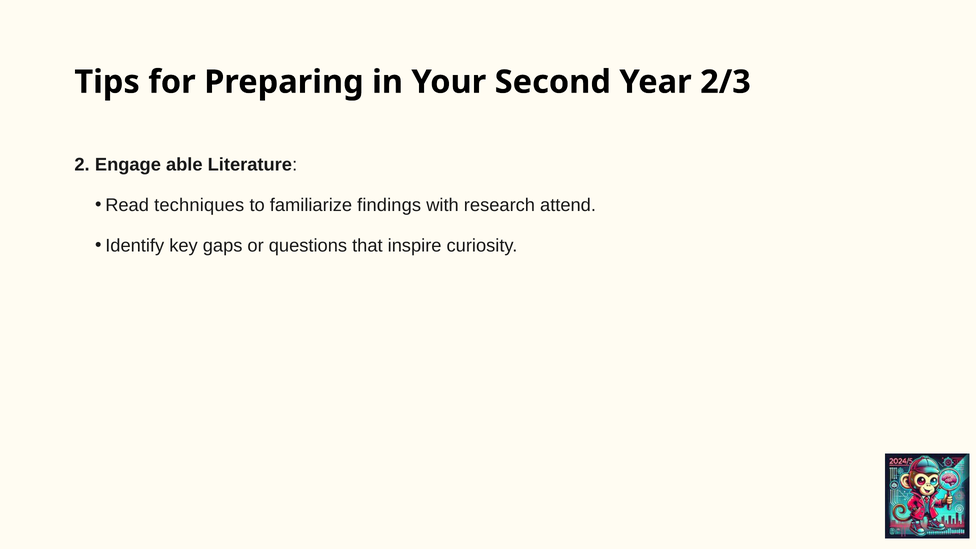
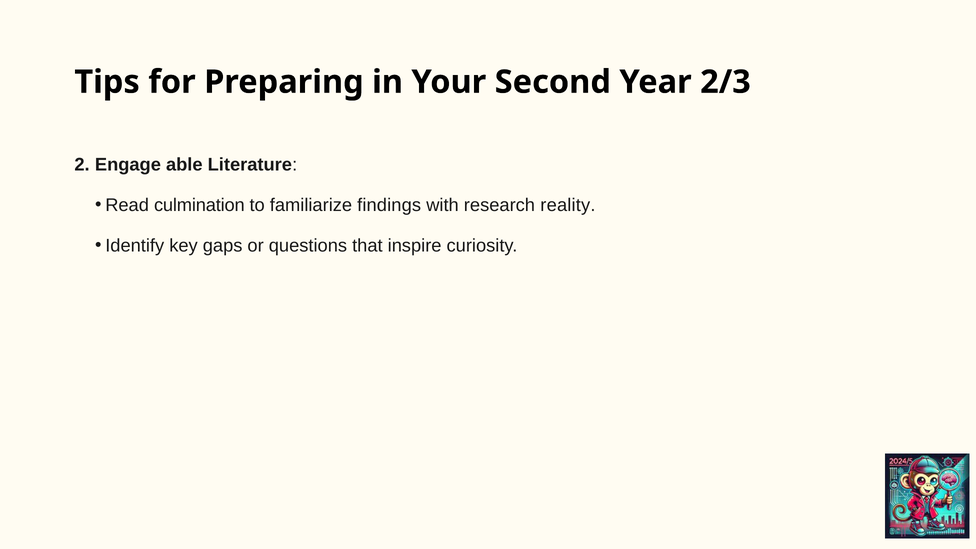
techniques: techniques -> culmination
attend: attend -> reality
